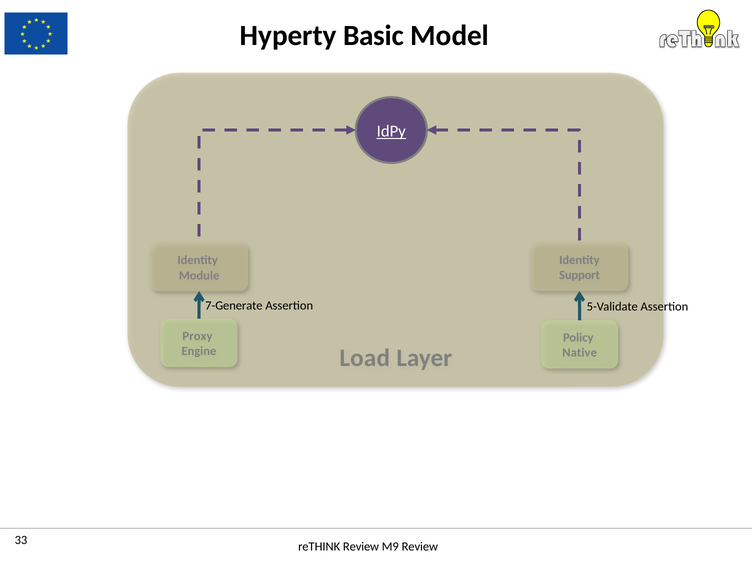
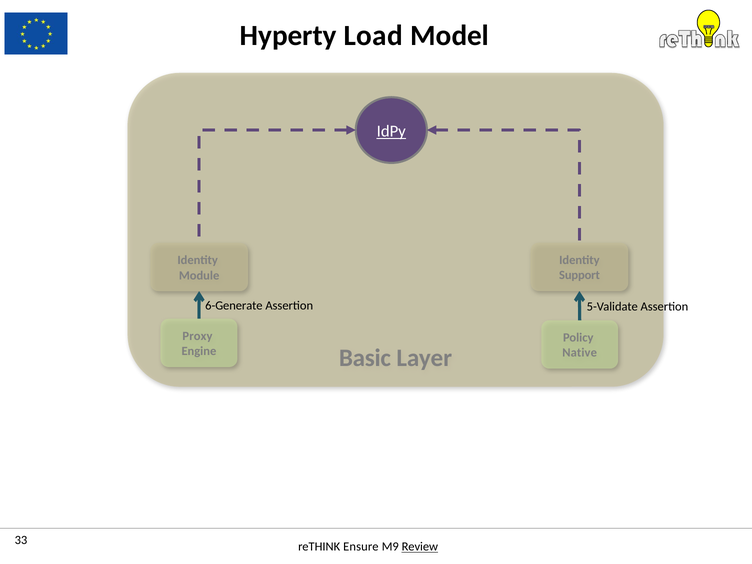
Basic: Basic -> Load
7-Generate: 7-Generate -> 6-Generate
Load: Load -> Basic
reTHINK Review: Review -> Ensure
Review at (420, 547) underline: none -> present
